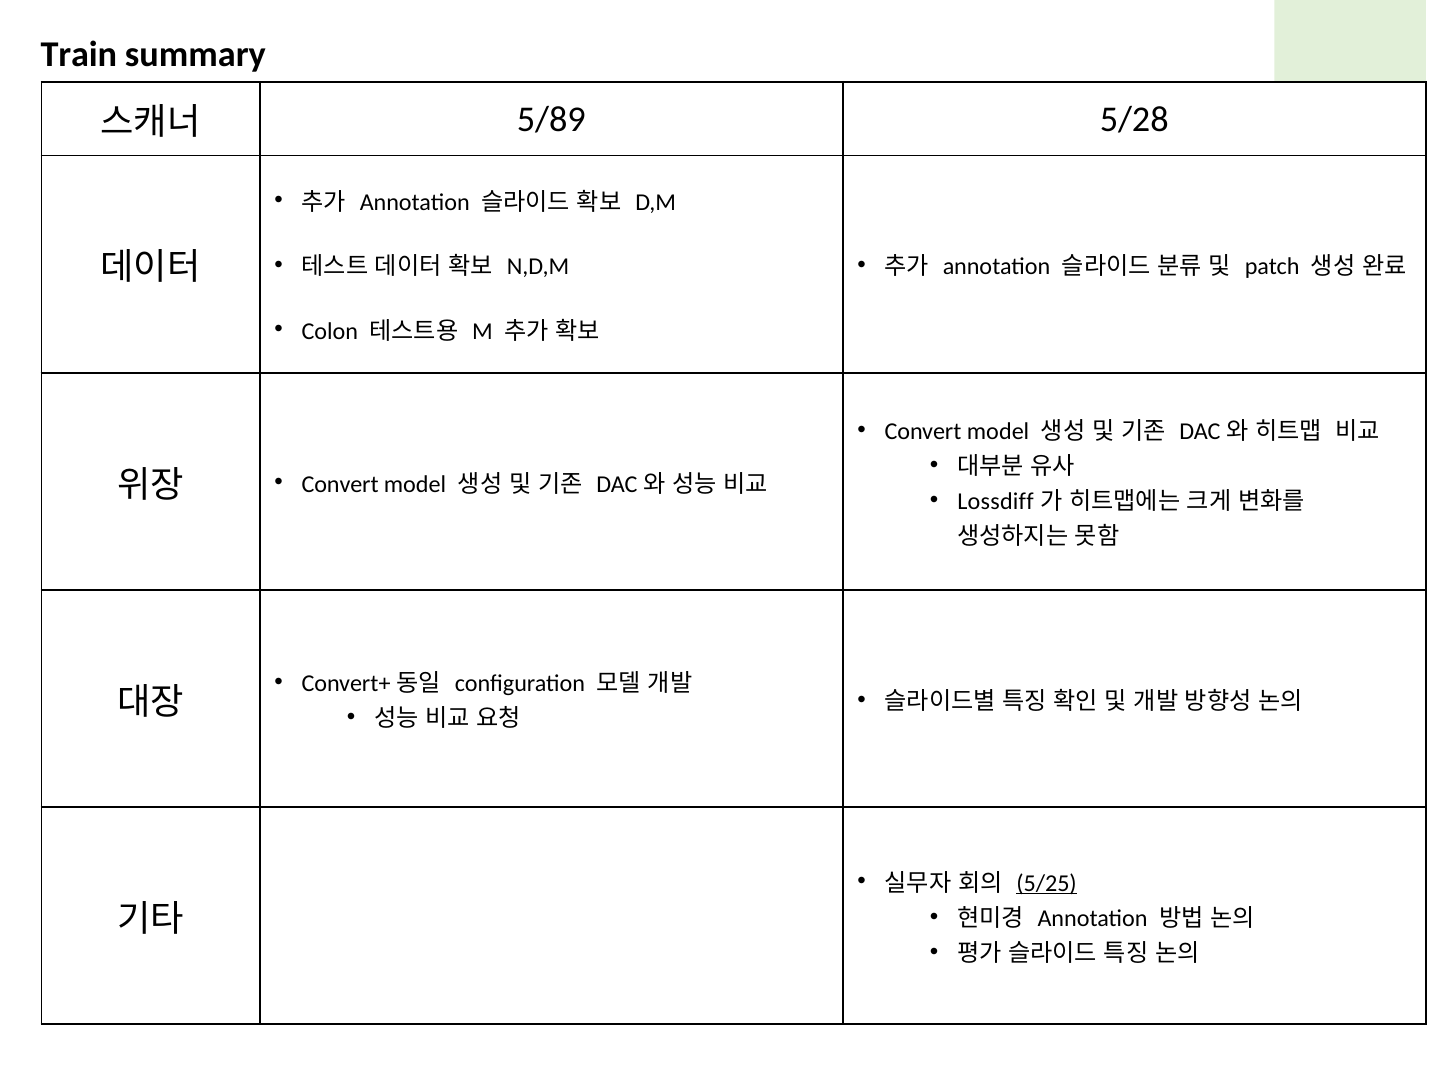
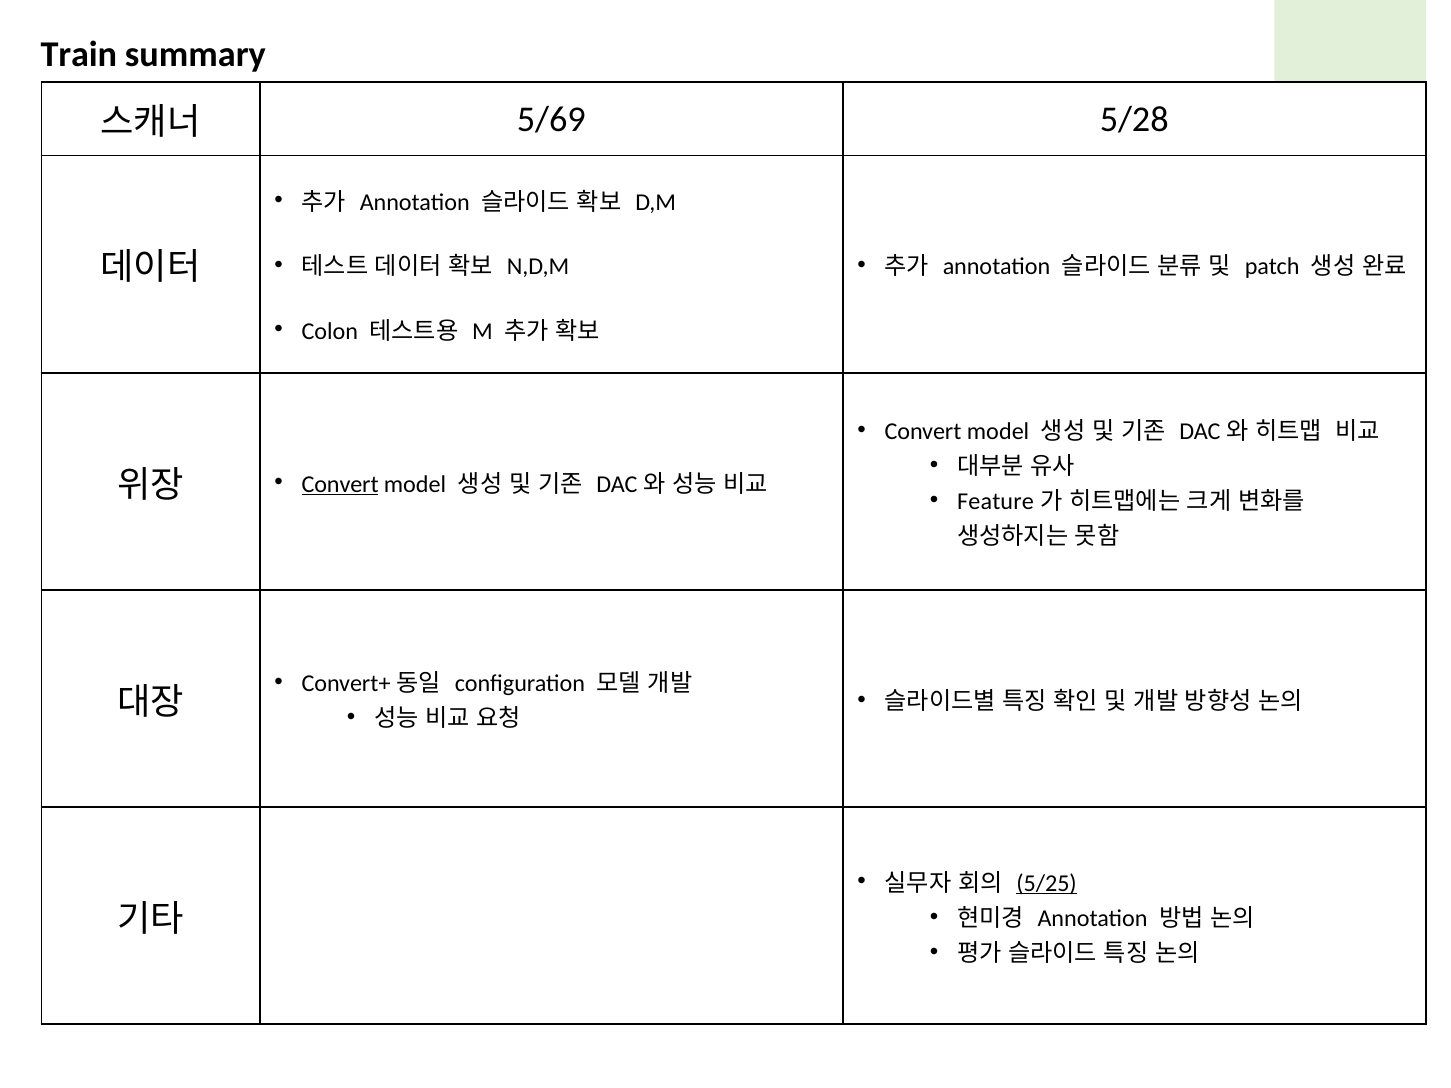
5/89: 5/89 -> 5/69
Convert at (340, 484) underline: none -> present
Lossdiff: Lossdiff -> Feature
